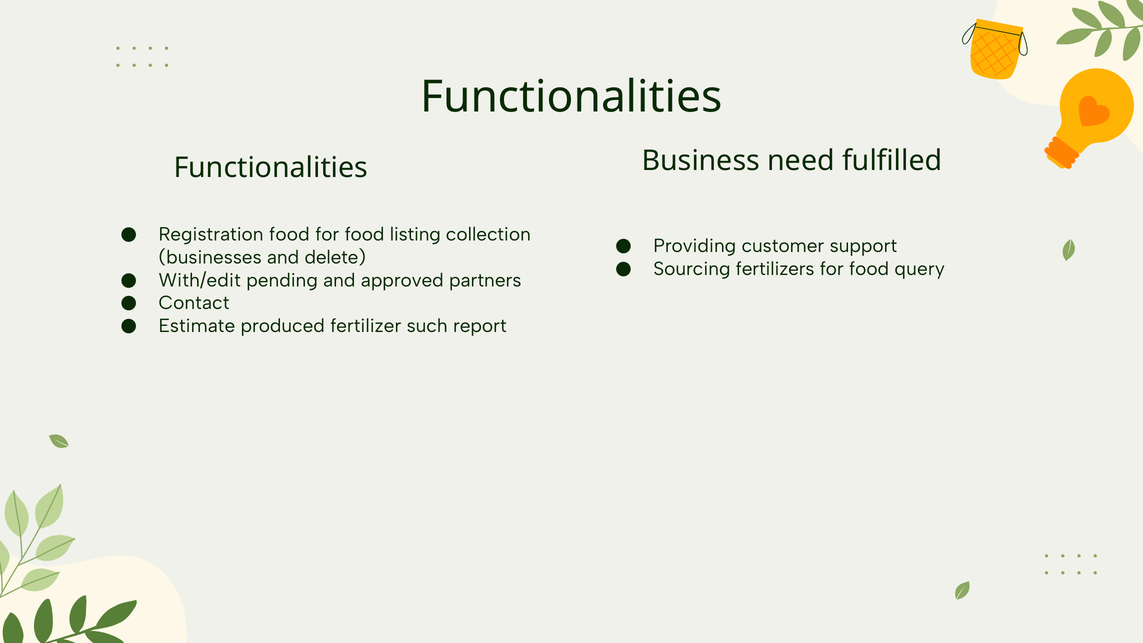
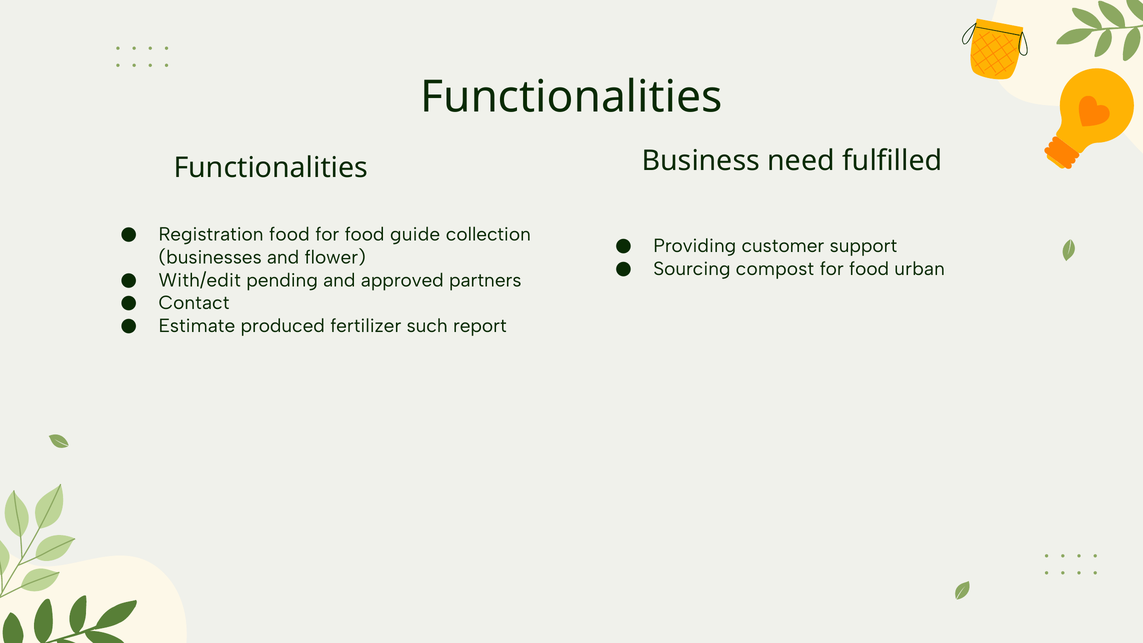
listing: listing -> guide
delete: delete -> flower
fertilizers: fertilizers -> compost
query: query -> urban
